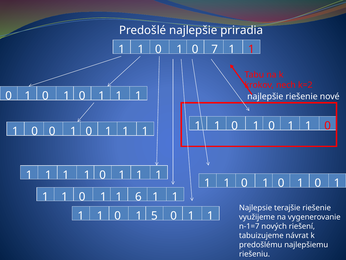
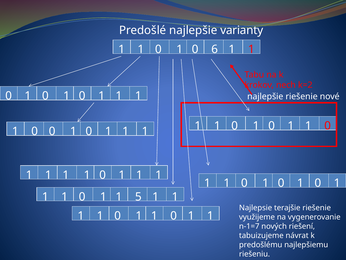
priradia: priradia -> varianty
7: 7 -> 6
6: 6 -> 5
5 at (154, 215): 5 -> 1
